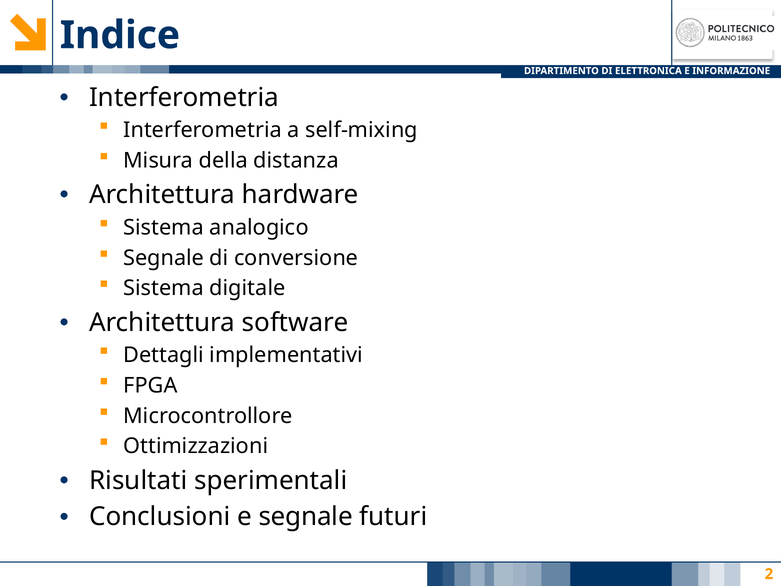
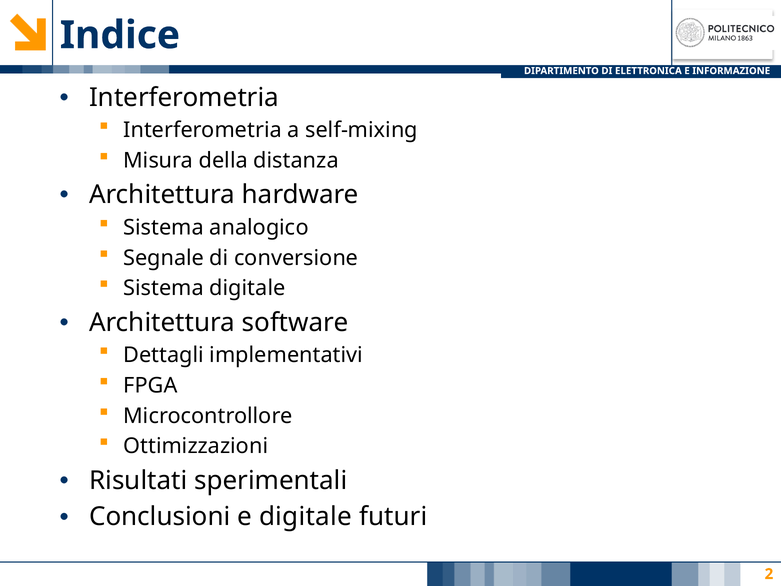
e segnale: segnale -> digitale
